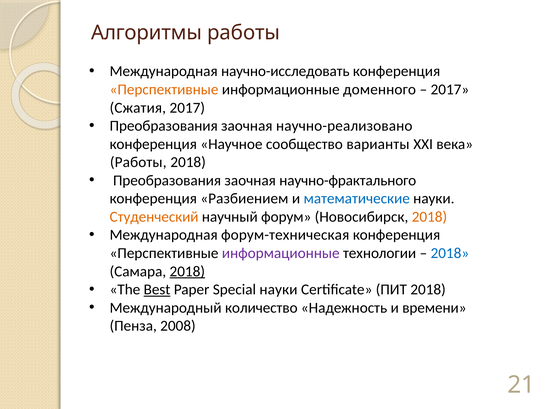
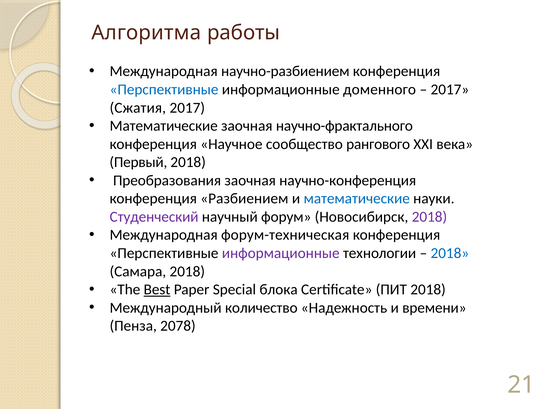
Алгоритмы: Алгоритмы -> Алгоритма
научно-исследовать: научно-исследовать -> научно-разбиением
Перспективные at (164, 90) colour: orange -> blue
Преобразования at (164, 126): Преобразования -> Математические
научно-реализовано: научно-реализовано -> научно-фрактального
варианты: варианты -> рангового
Работы at (138, 162): Работы -> Первый
научно-фрактального: научно-фрактального -> научно-конференция
Студенческий colour: orange -> purple
2018 at (429, 217) colour: orange -> purple
2018 at (187, 272) underline: present -> none
Special науки: науки -> блока
2008: 2008 -> 2078
